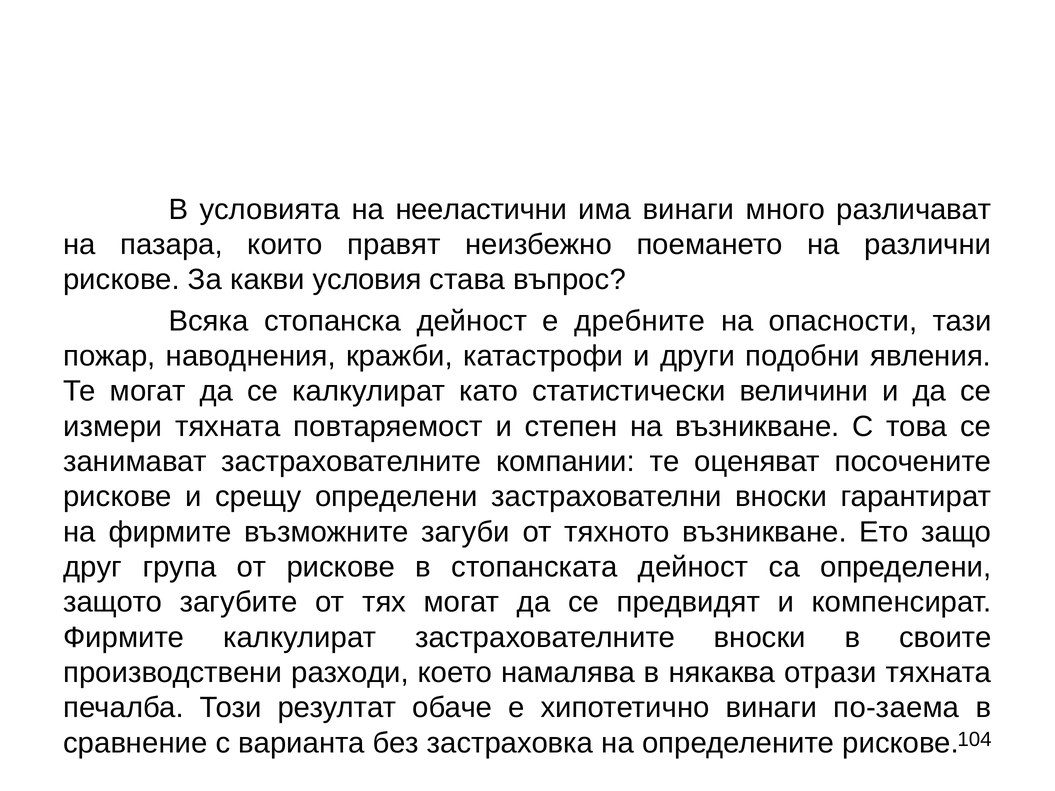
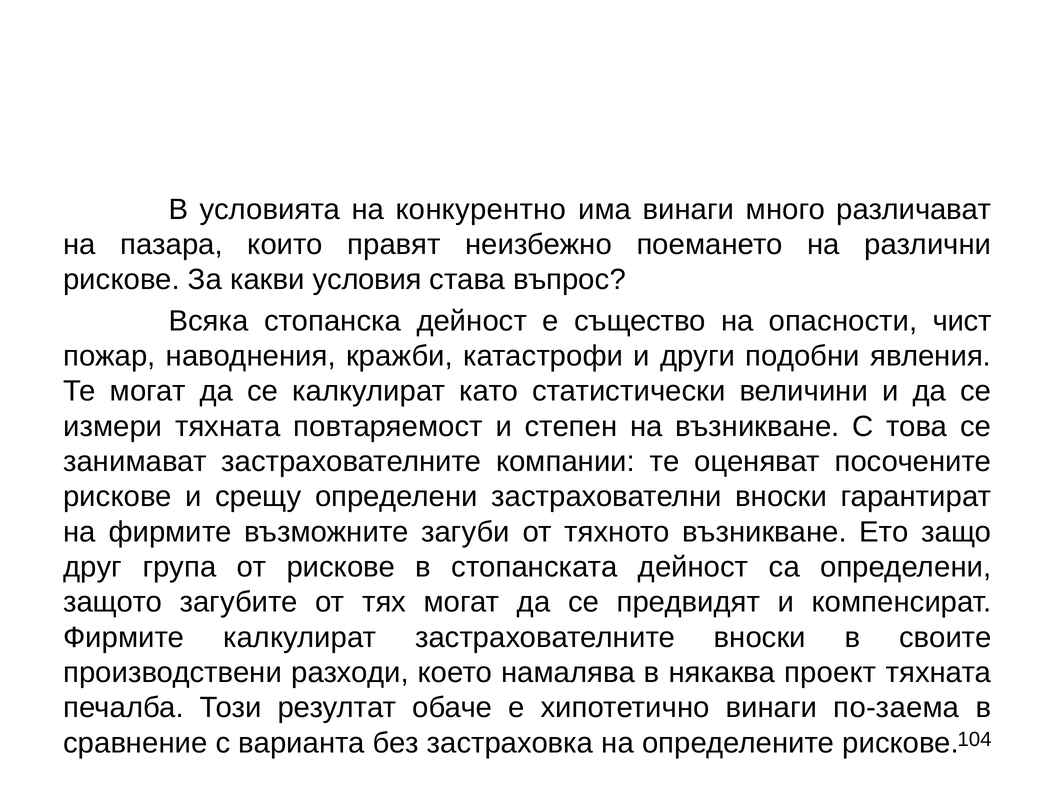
нееластични: нееластични -> конкурентно
дребните: дребните -> същество
тази: тази -> чист
отрази: отрази -> проект
